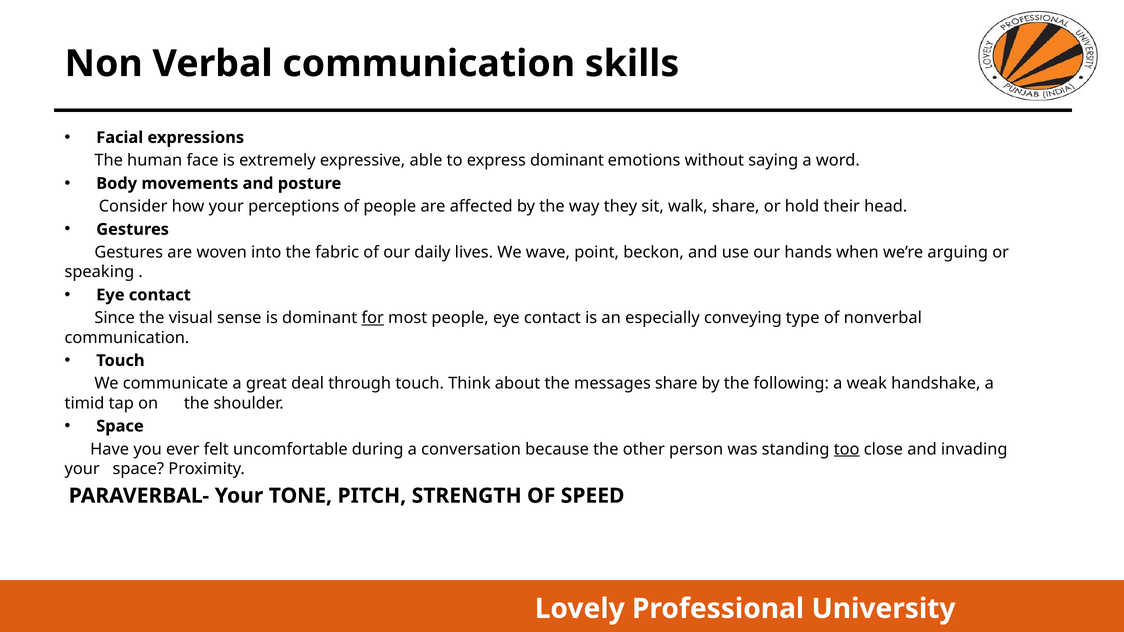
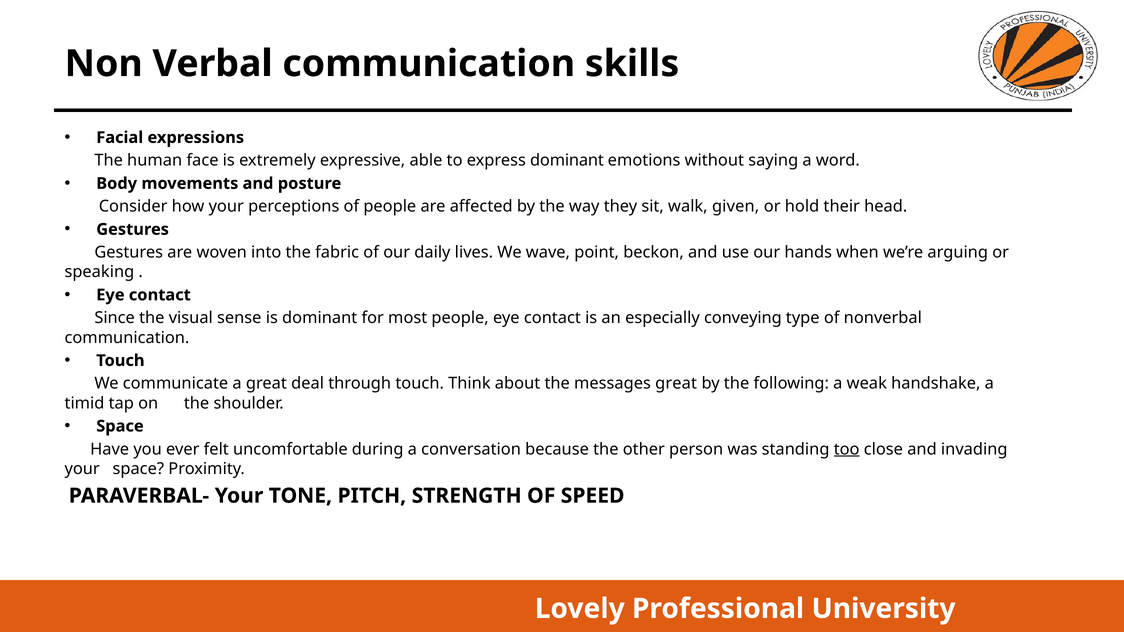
walk share: share -> given
for underline: present -> none
messages share: share -> great
